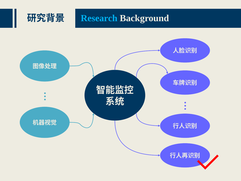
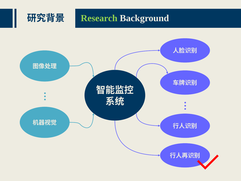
Research colour: light blue -> light green
